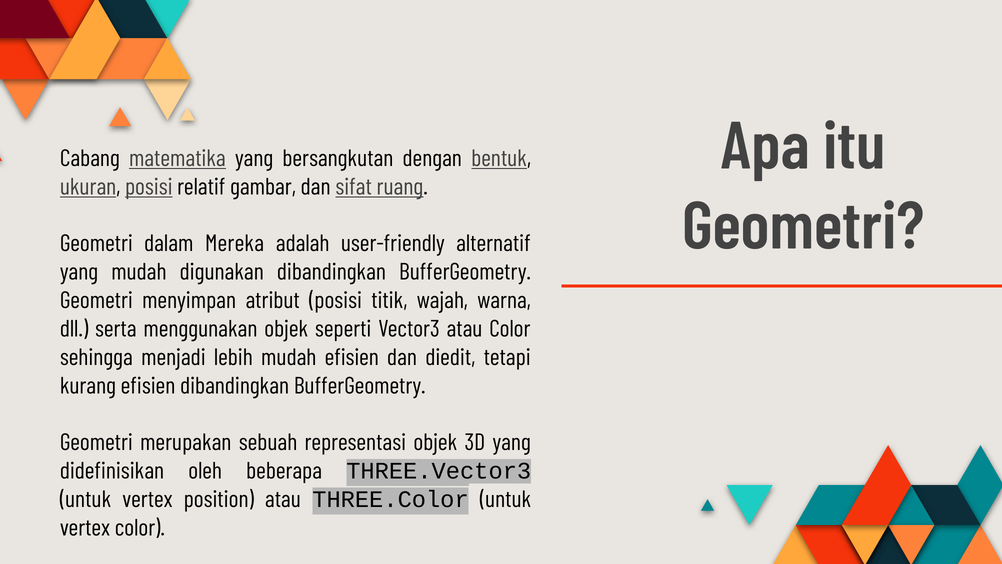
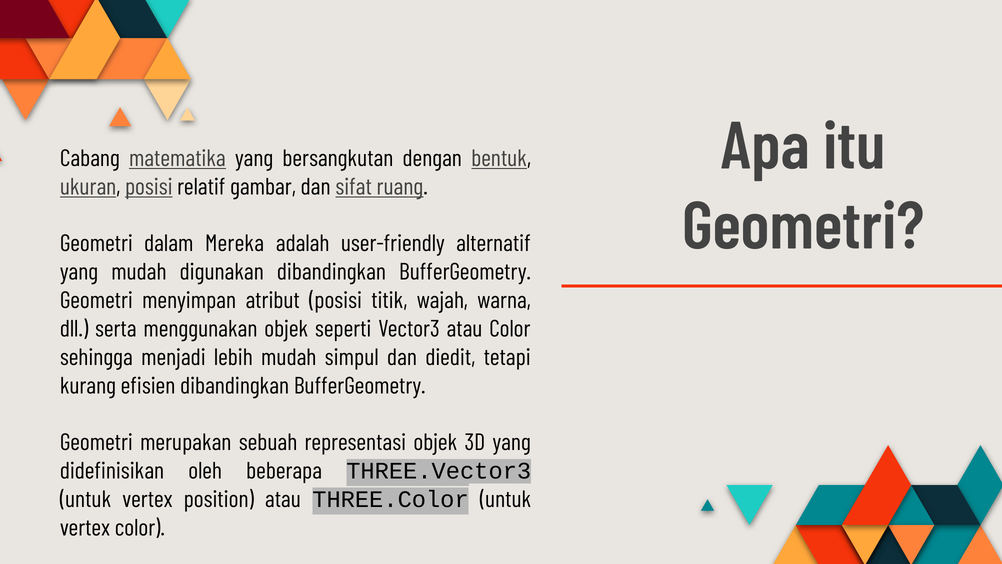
mudah efisien: efisien -> simpul
